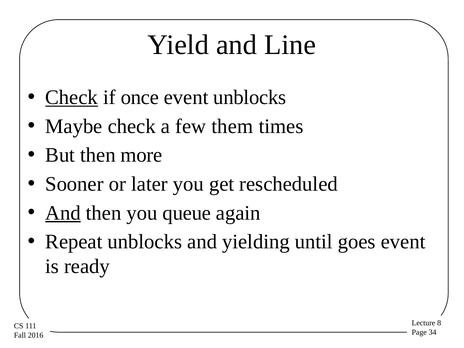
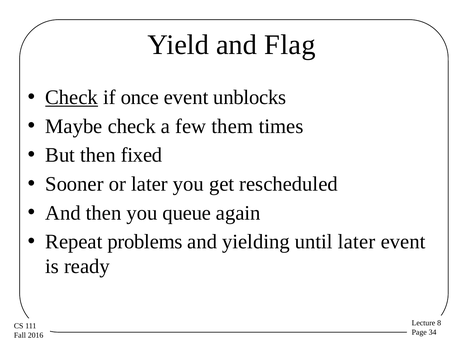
Line: Line -> Flag
more: more -> fixed
And at (63, 213) underline: present -> none
Repeat unblocks: unblocks -> problems
until goes: goes -> later
